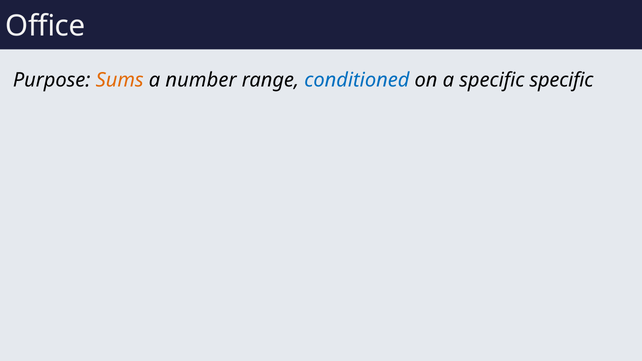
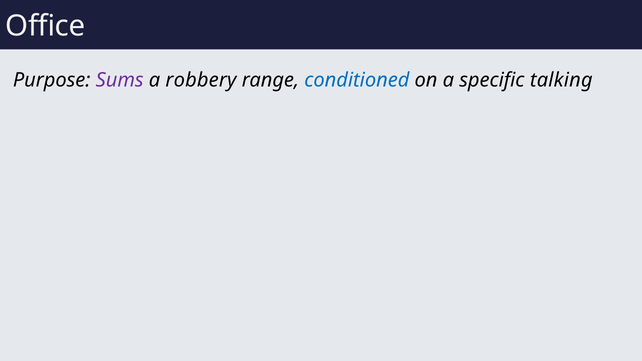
Sums colour: orange -> purple
number: number -> robbery
specific specific: specific -> talking
